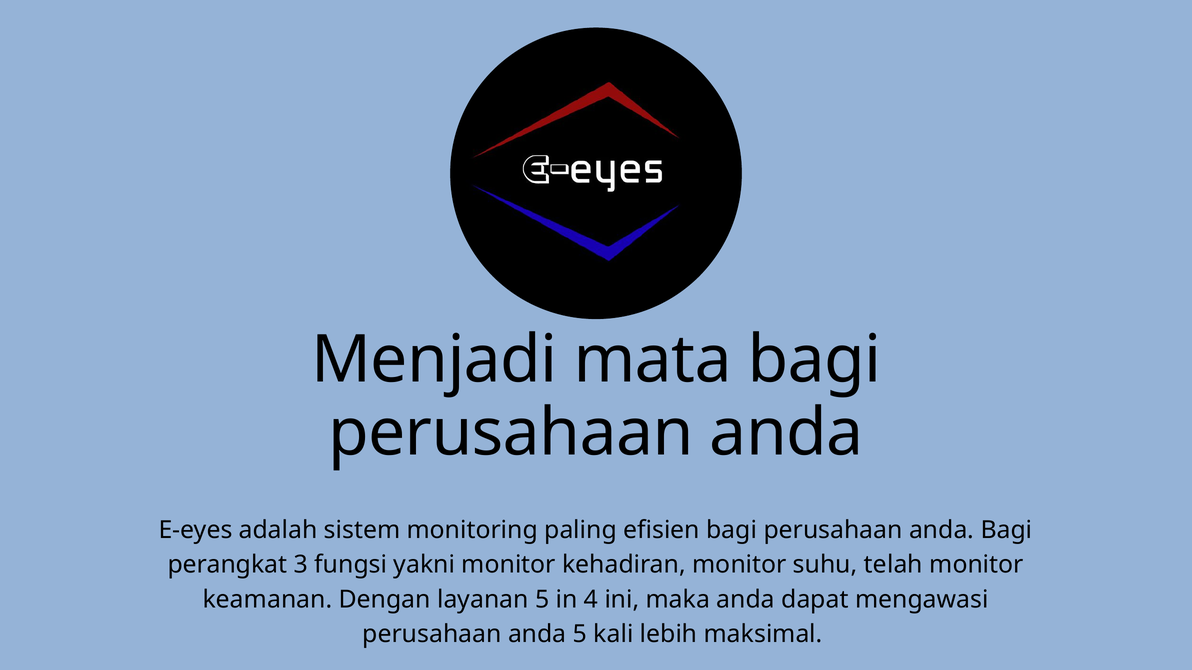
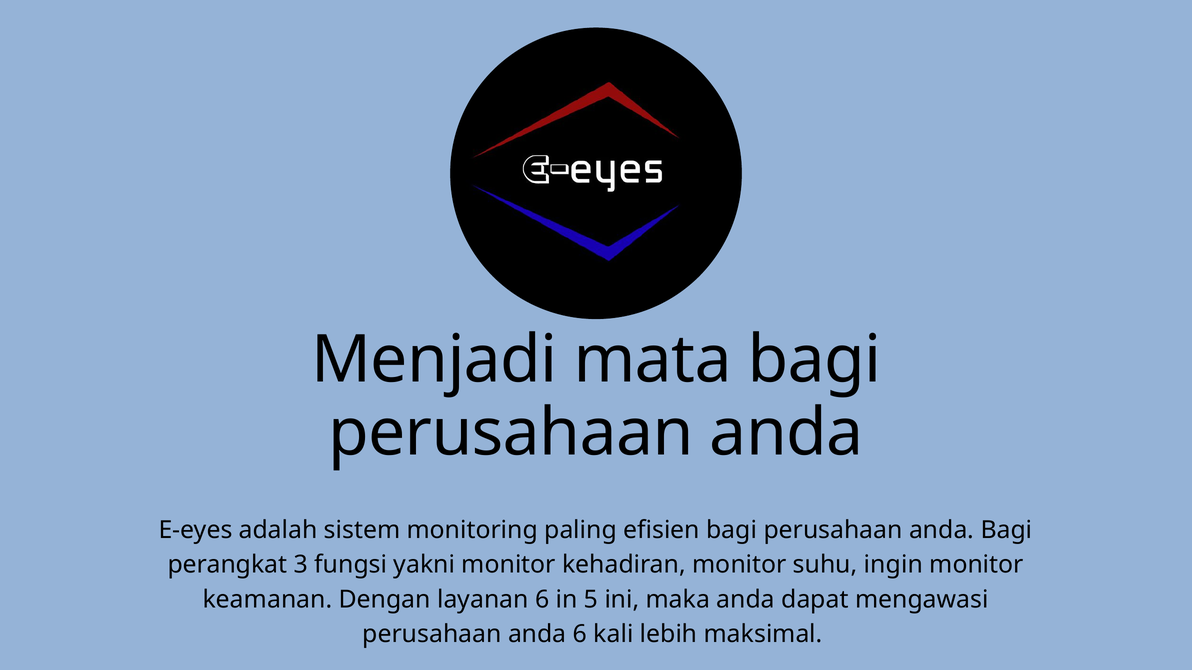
telah: telah -> ingin
layanan 5: 5 -> 6
4: 4 -> 5
anda 5: 5 -> 6
